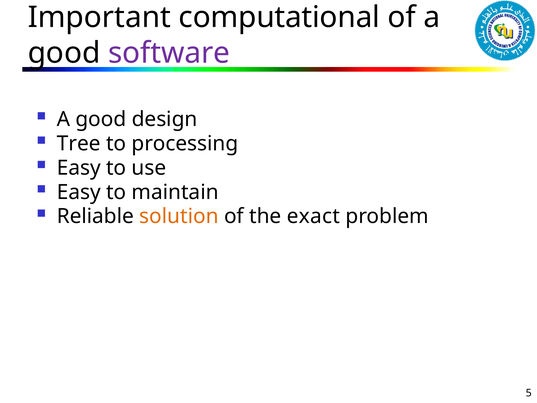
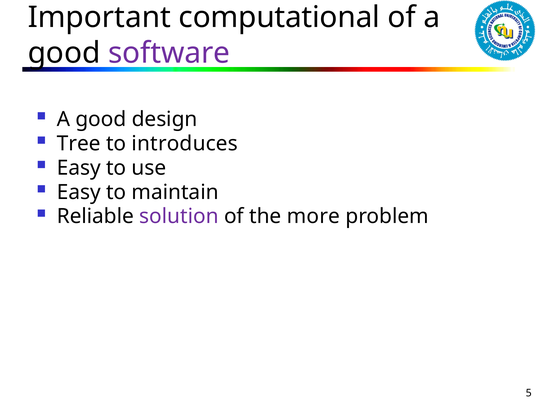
processing: processing -> introduces
solution colour: orange -> purple
exact: exact -> more
